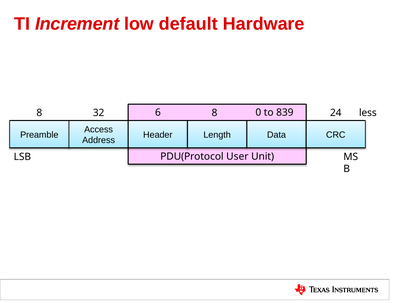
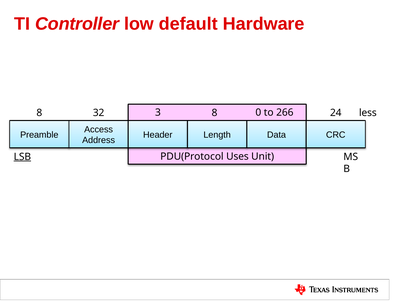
Increment: Increment -> Controller
839: 839 -> 266
6: 6 -> 3
User: User -> Uses
LSB underline: none -> present
